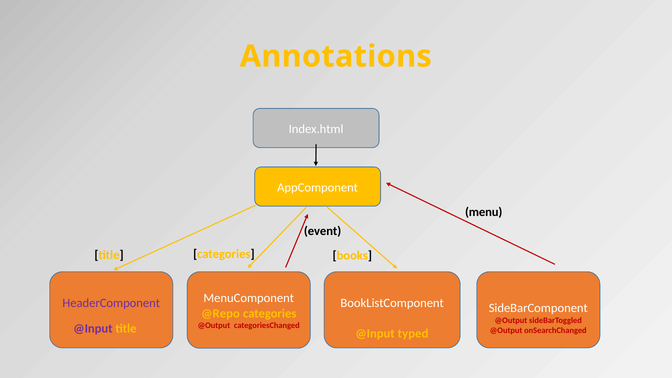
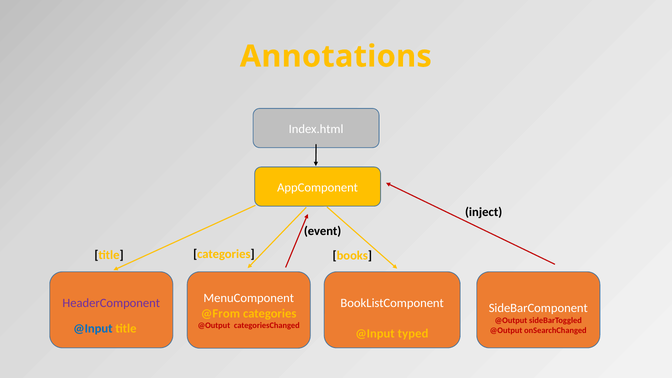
menu: menu -> inject
@Repo: @Repo -> @From
@Input at (93, 328) colour: purple -> blue
